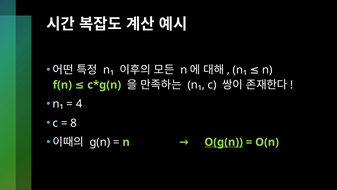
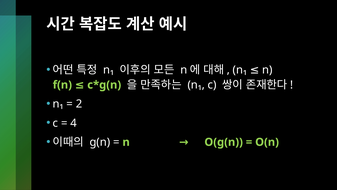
4: 4 -> 2
8: 8 -> 4
O(g(n underline: present -> none
